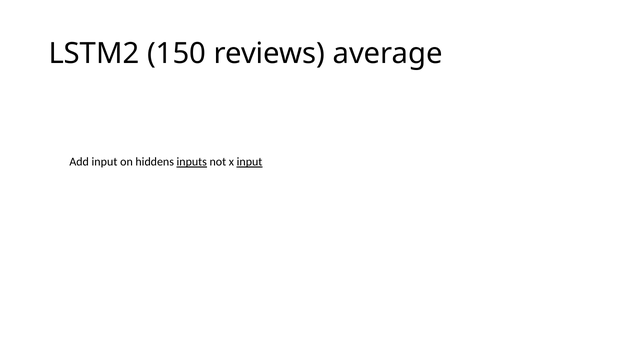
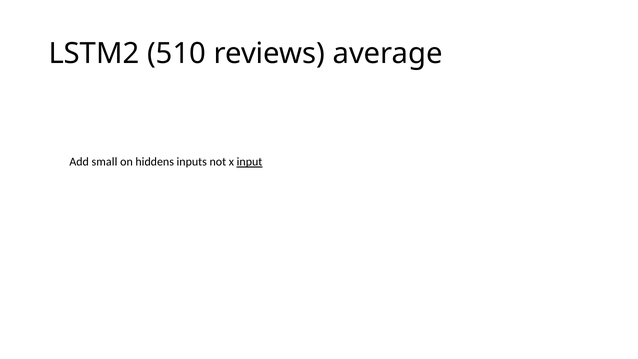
150: 150 -> 510
Add input: input -> small
inputs underline: present -> none
